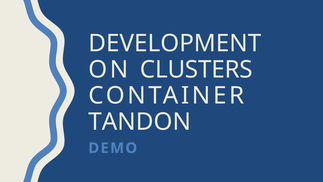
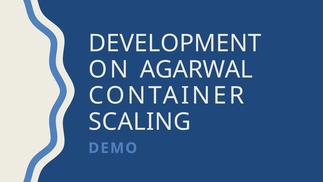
CLUSTERS: CLUSTERS -> AGARWAL
TANDON: TANDON -> SCALING
